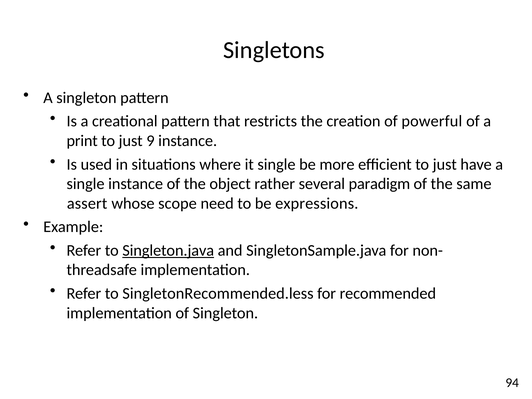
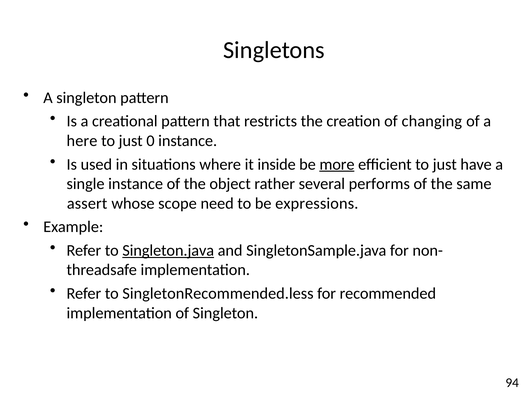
powerful: powerful -> changing
print: print -> here
9: 9 -> 0
it single: single -> inside
more underline: none -> present
paradigm: paradigm -> performs
